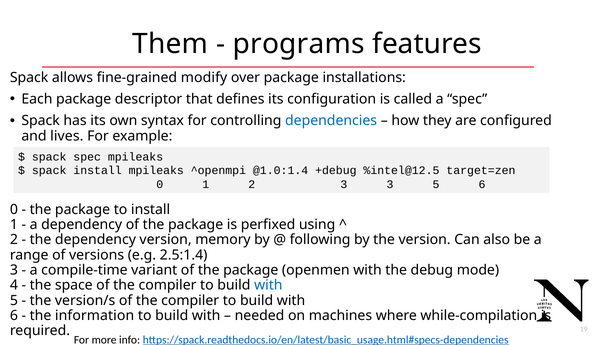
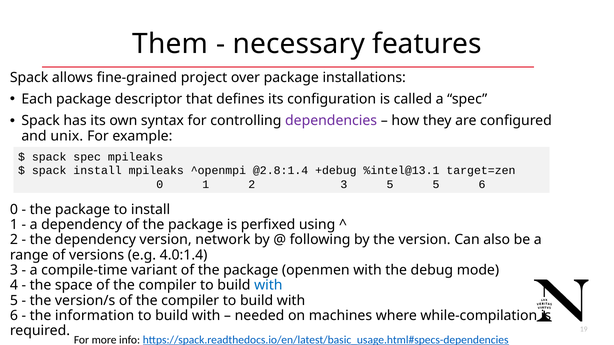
programs: programs -> necessary
modify: modify -> project
dependencies colour: blue -> purple
lives: lives -> unix
@1.0:1.4: @1.0:1.4 -> @2.8:1.4
%intel@12.5: %intel@12.5 -> %intel@13.1
3 3: 3 -> 5
memory: memory -> network
2.5:1.4: 2.5:1.4 -> 4.0:1.4
